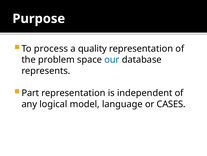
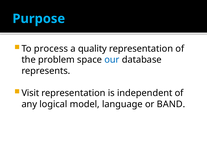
Purpose colour: white -> light blue
Part: Part -> Visit
CASES: CASES -> BAND
